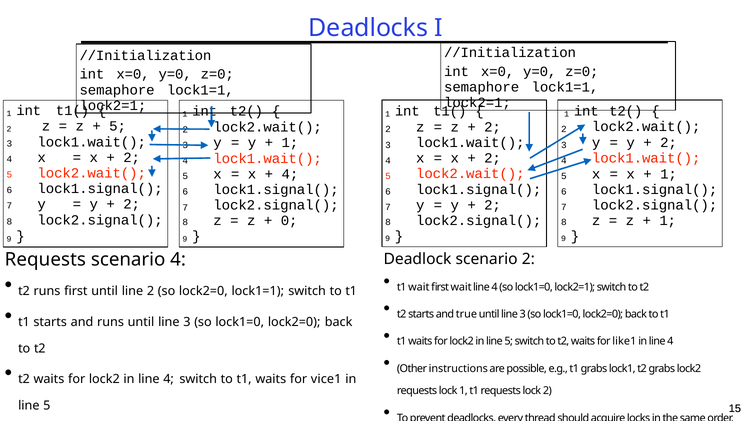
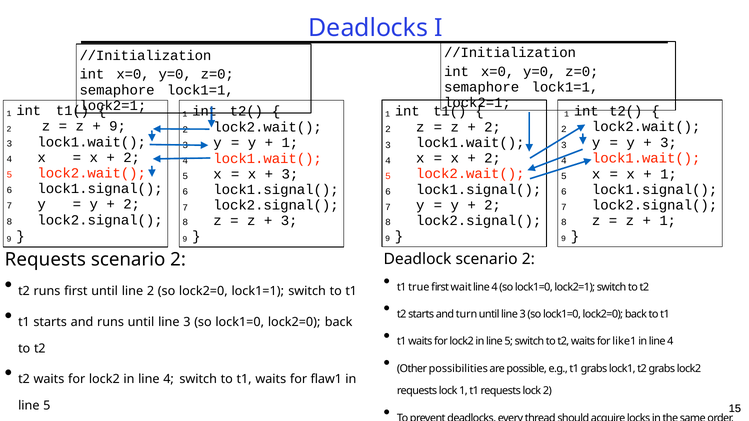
5 at (118, 126): 5 -> 9
2 at (669, 143): 2 -> 3
4 at (290, 174): 4 -> 3
0 at (289, 221): 0 -> 3
4 at (178, 260): 4 -> 2
t1 wait: wait -> true
true: true -> turn
instructions: instructions -> possibilities
vice1: vice1 -> flaw1
